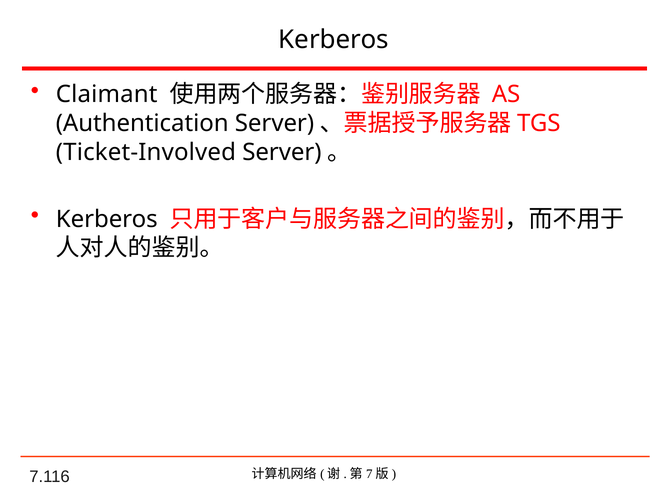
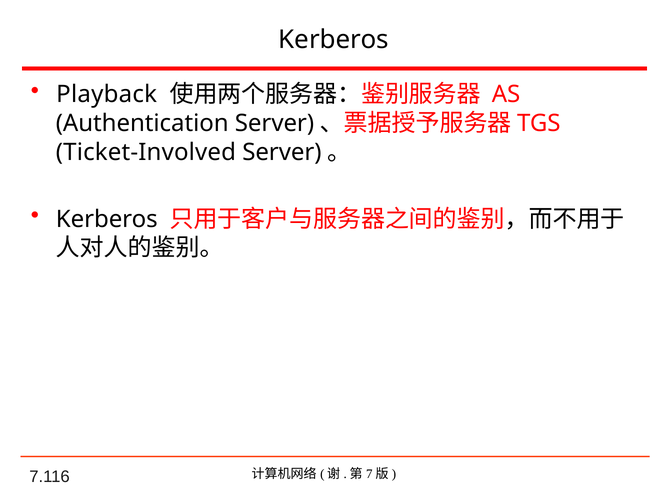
Claimant: Claimant -> Playback
